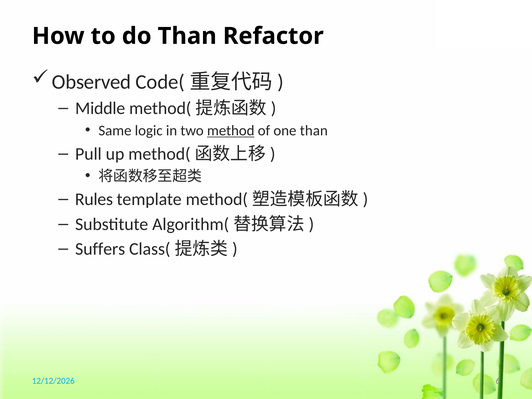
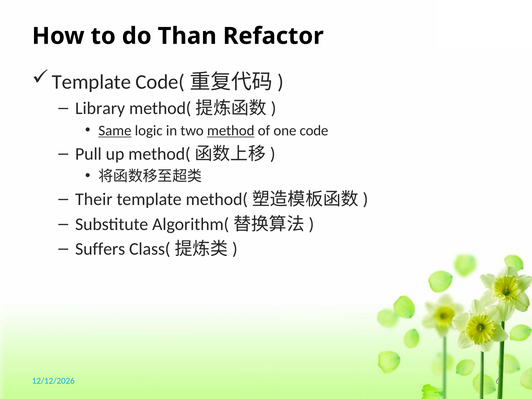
Observed at (92, 82): Observed -> Template
Middle: Middle -> Library
Same underline: none -> present
one than: than -> code
Rules: Rules -> Their
